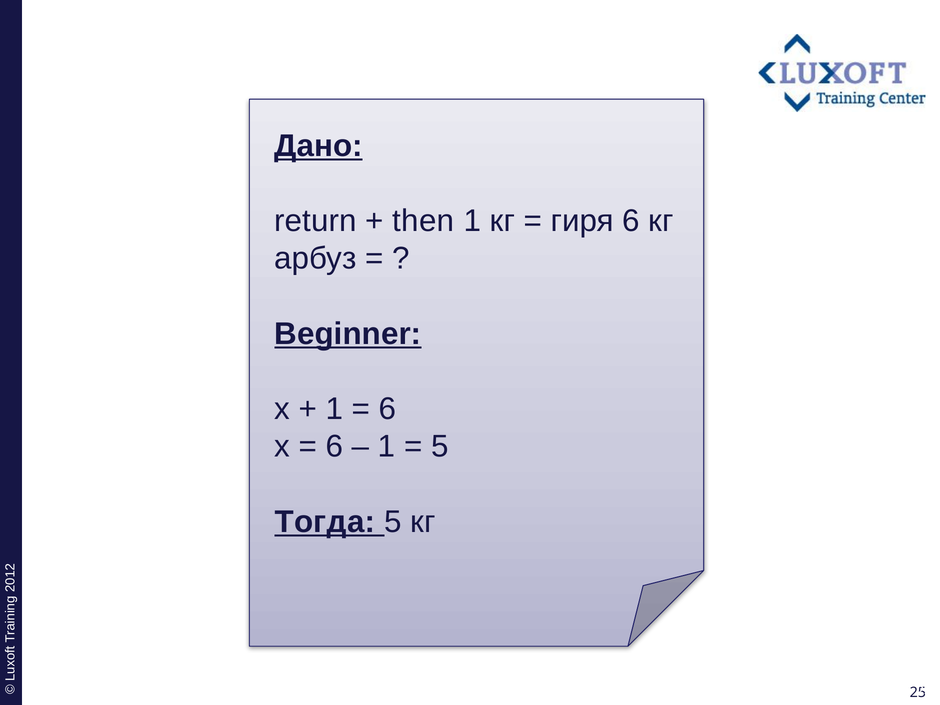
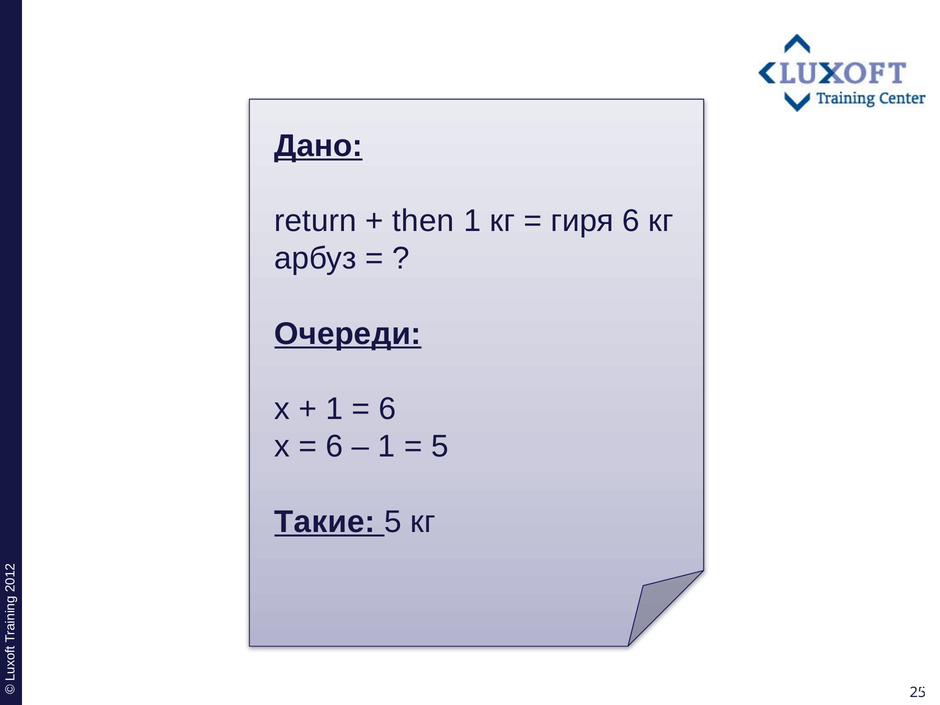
Beginner: Beginner -> Очереди
Тогда: Тогда -> Такие
